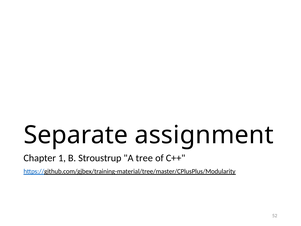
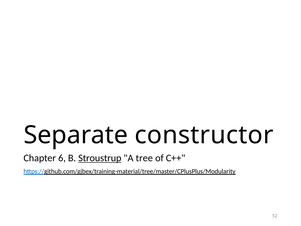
assignment: assignment -> constructor
1: 1 -> 6
Stroustrup underline: none -> present
